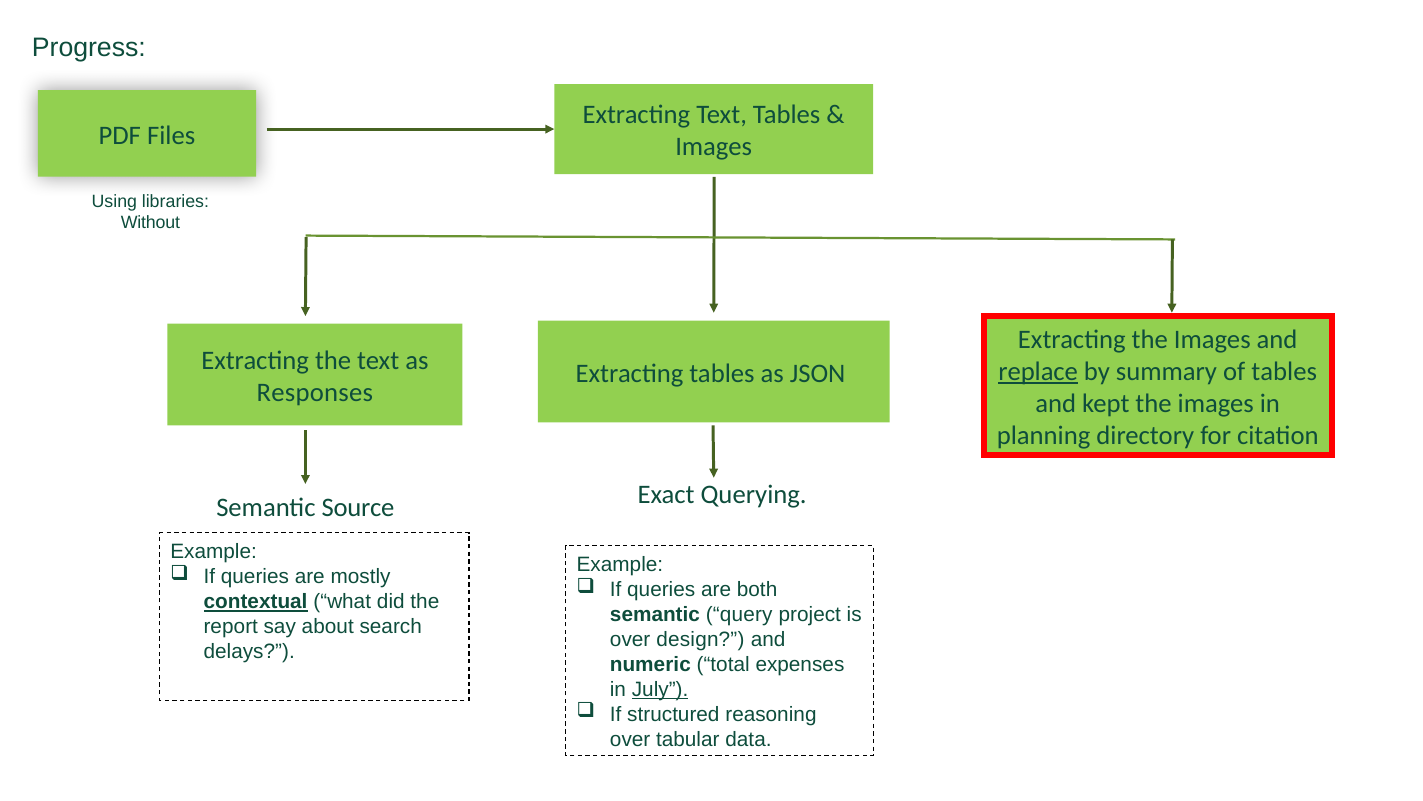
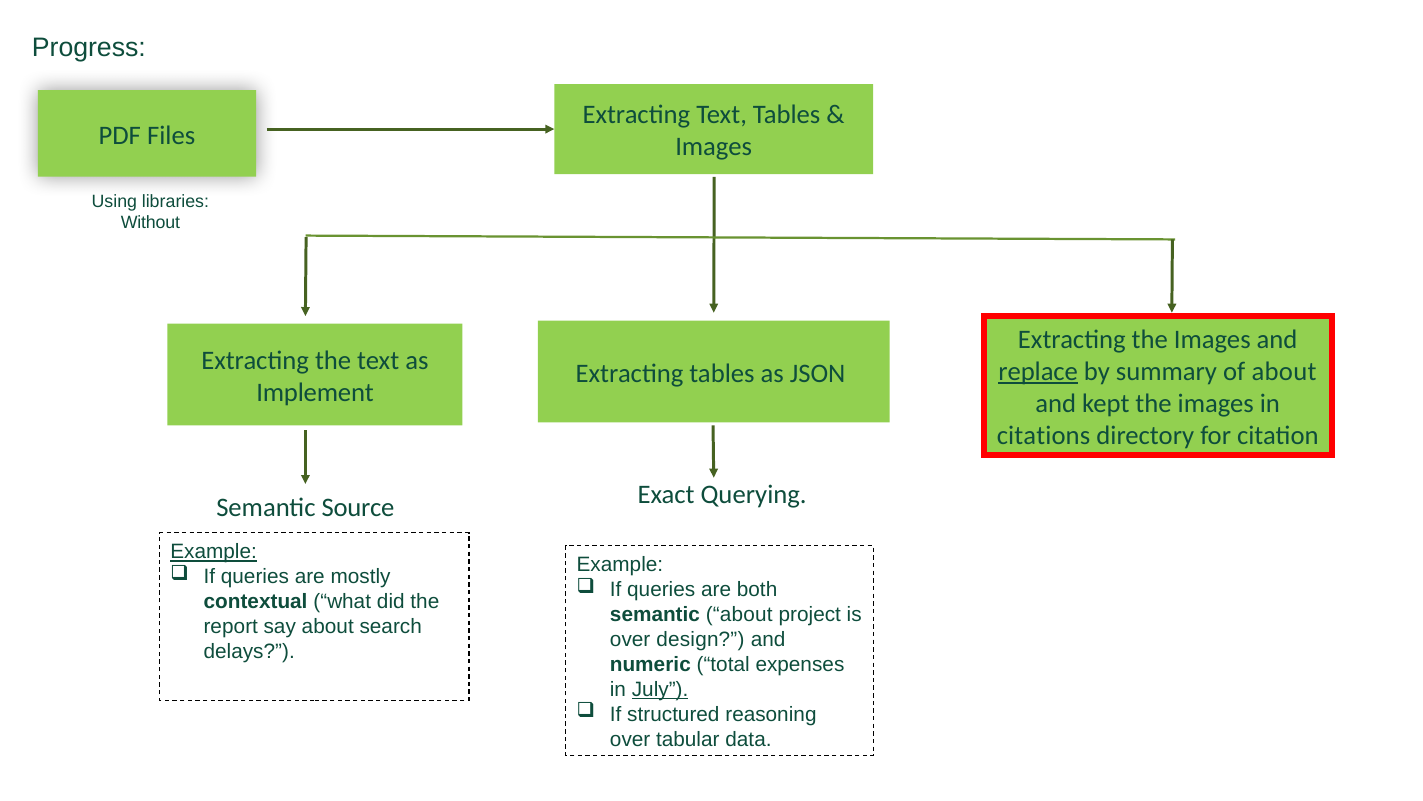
of tables: tables -> about
Responses: Responses -> Implement
planning: planning -> citations
Example at (214, 552) underline: none -> present
contextual underline: present -> none
semantic query: query -> about
